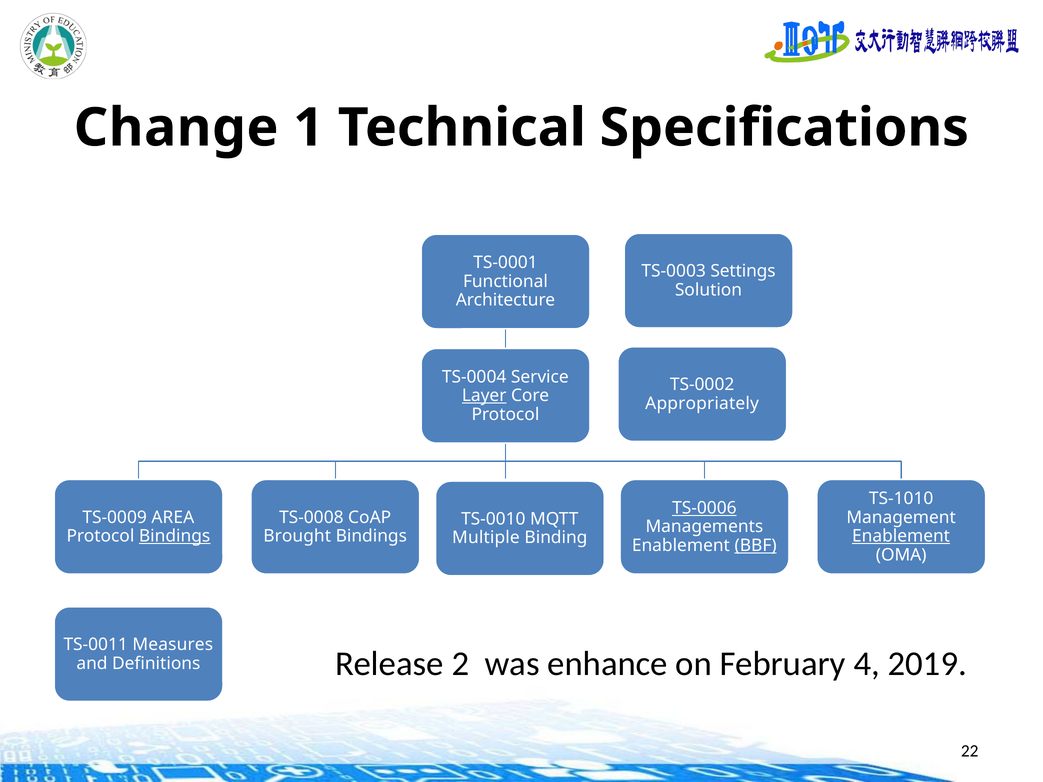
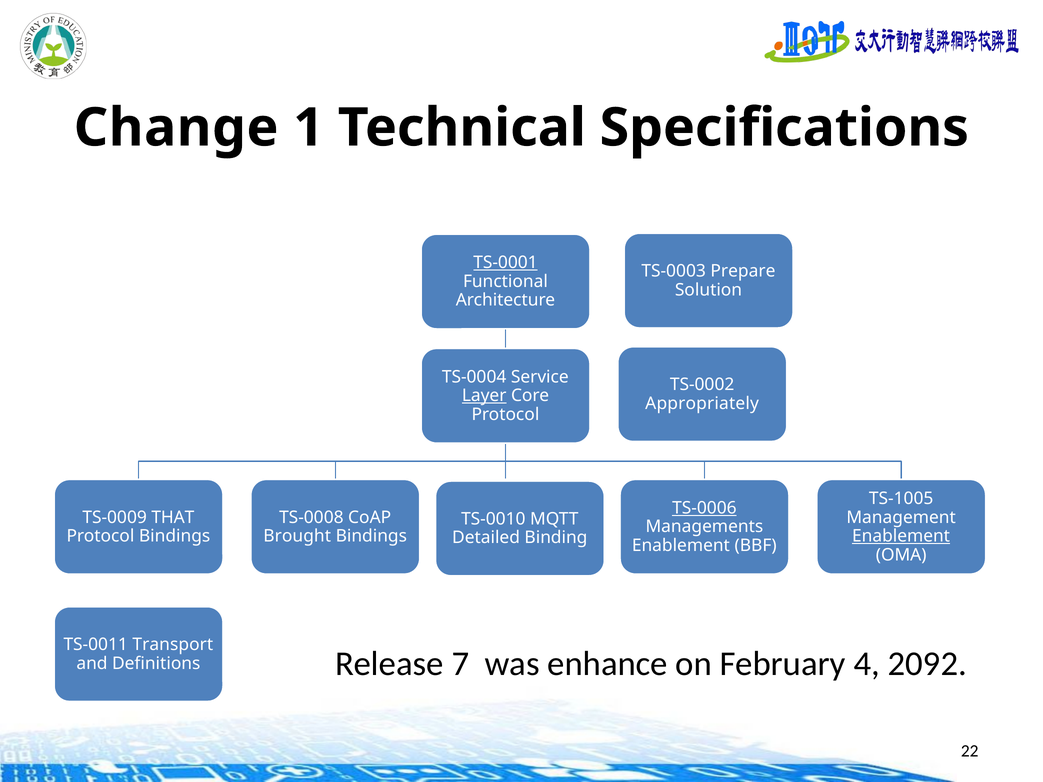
TS-0001 underline: none -> present
Settings: Settings -> Prepare
TS-1010: TS-1010 -> TS-1005
AREA: AREA -> THAT
Bindings at (175, 536) underline: present -> none
Multiple: Multiple -> Detailed
BBF underline: present -> none
Measures: Measures -> Transport
2: 2 -> 7
2019: 2019 -> 2092
